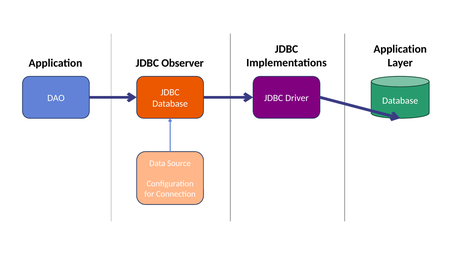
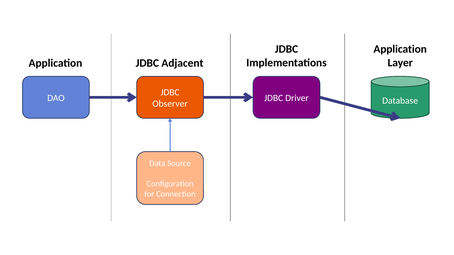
Observer: Observer -> Adjacent
Database at (170, 104): Database -> Observer
